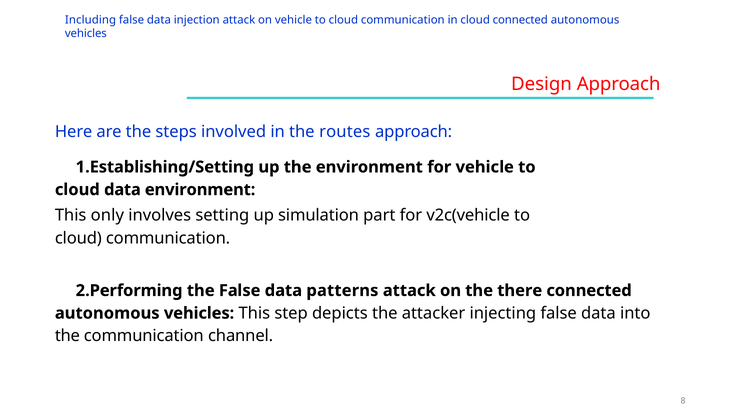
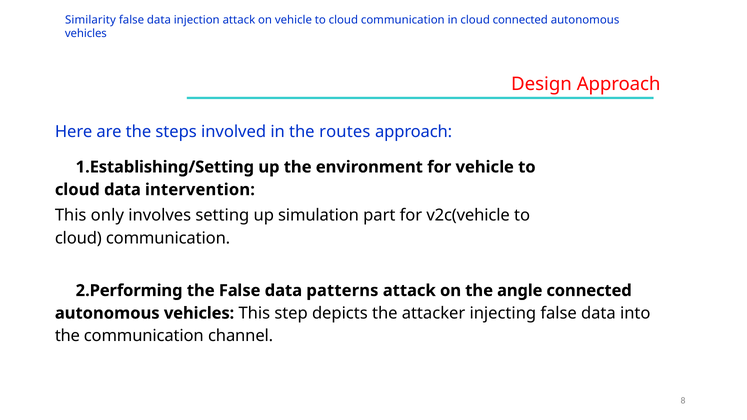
Including: Including -> Similarity
data environment: environment -> intervention
there: there -> angle
